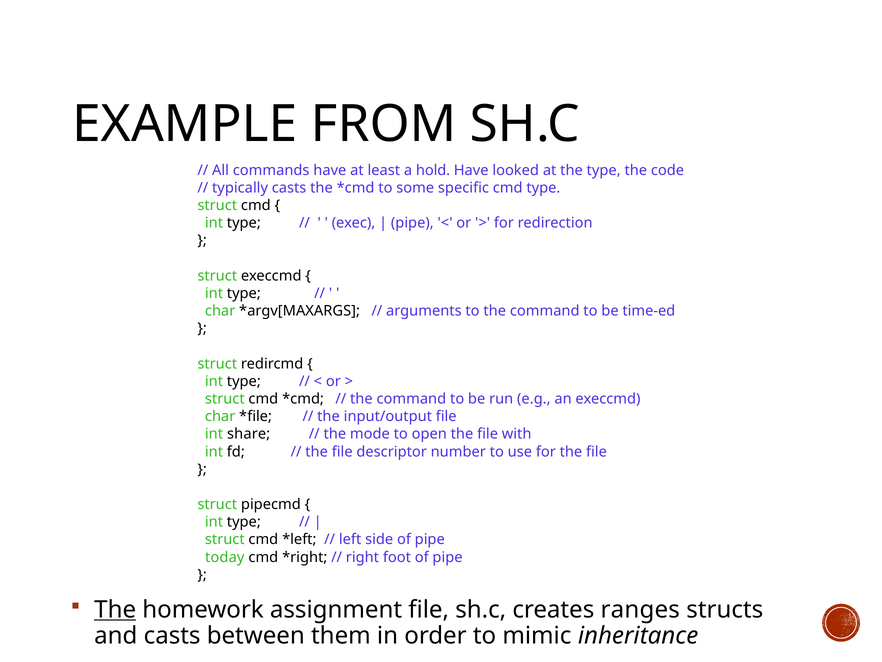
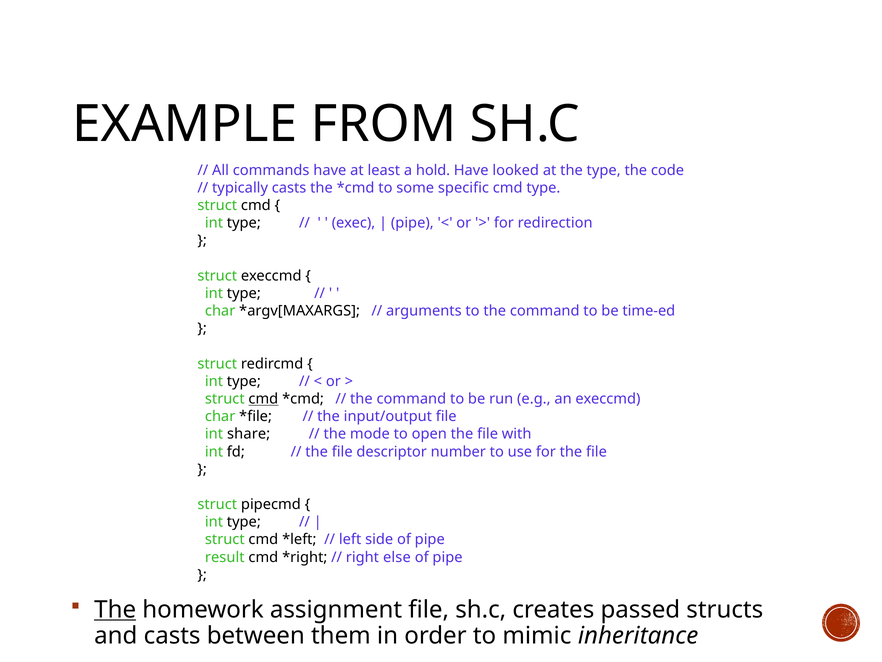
cmd at (263, 399) underline: none -> present
today: today -> result
foot: foot -> else
ranges: ranges -> passed
